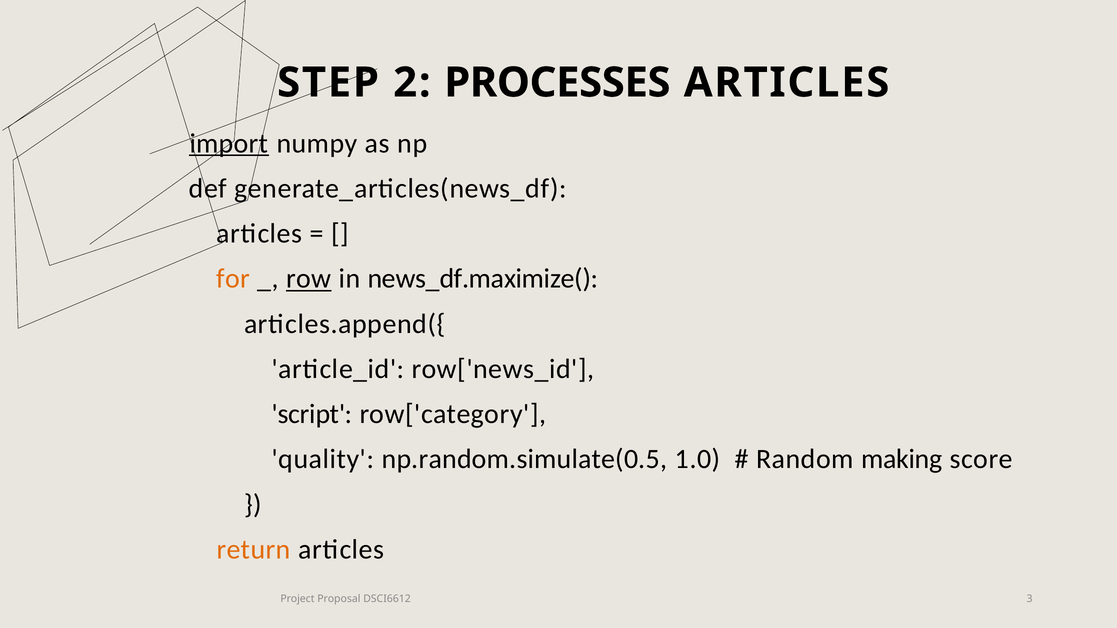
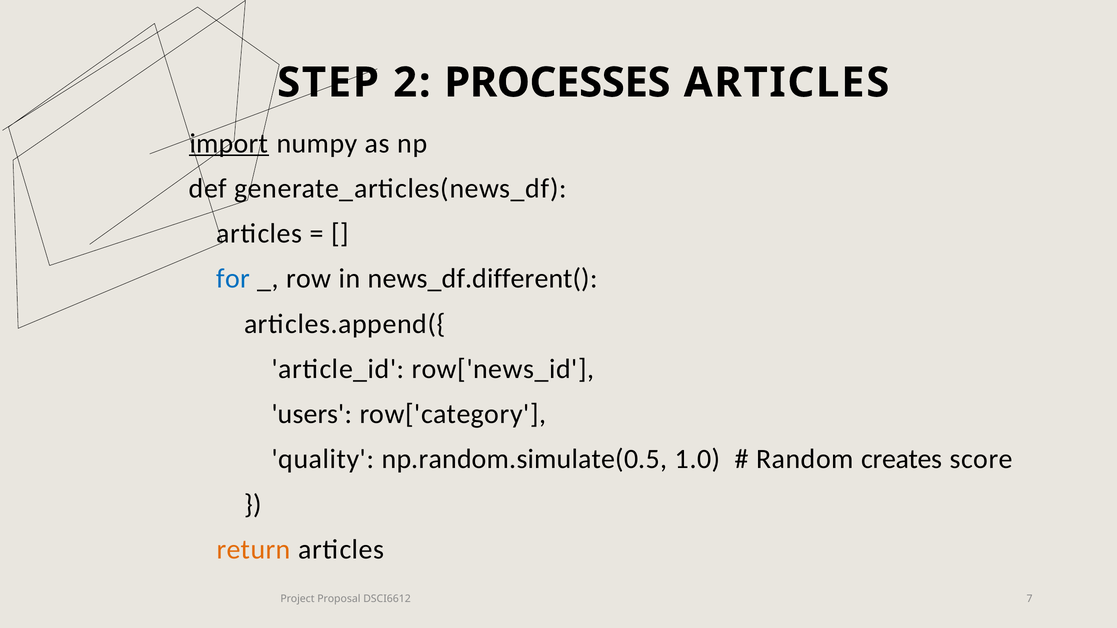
for colour: orange -> blue
row underline: present -> none
news_df.maximize(: news_df.maximize( -> news_df.different(
script: script -> users
making: making -> creates
3: 3 -> 7
